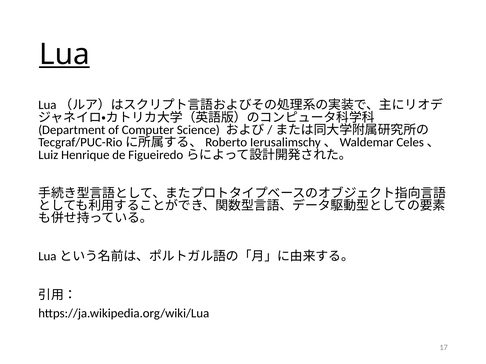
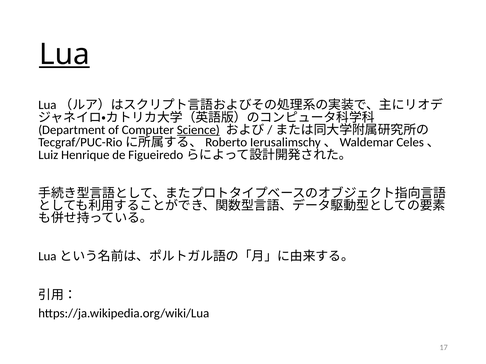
Science underline: none -> present
